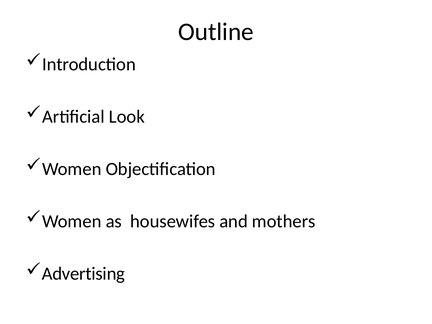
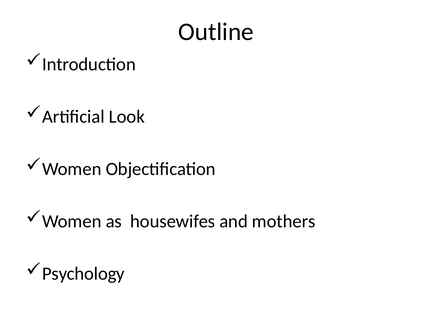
Advertising: Advertising -> Psychology
